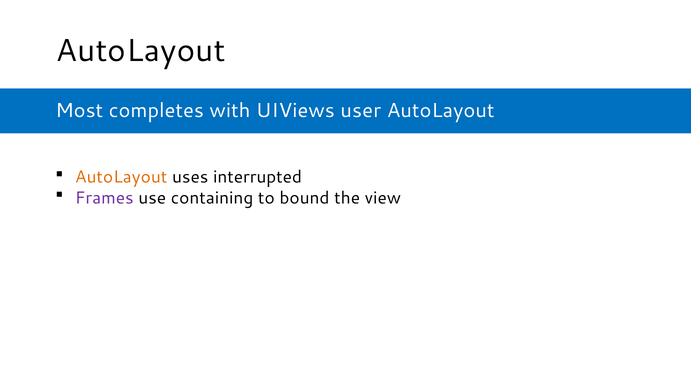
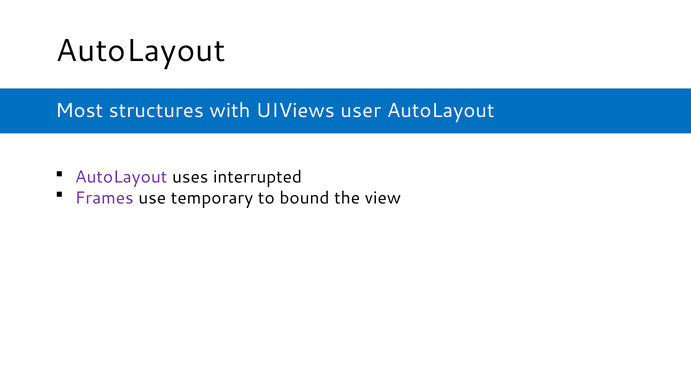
completes: completes -> structures
AutoLayout at (121, 177) colour: orange -> purple
containing: containing -> temporary
